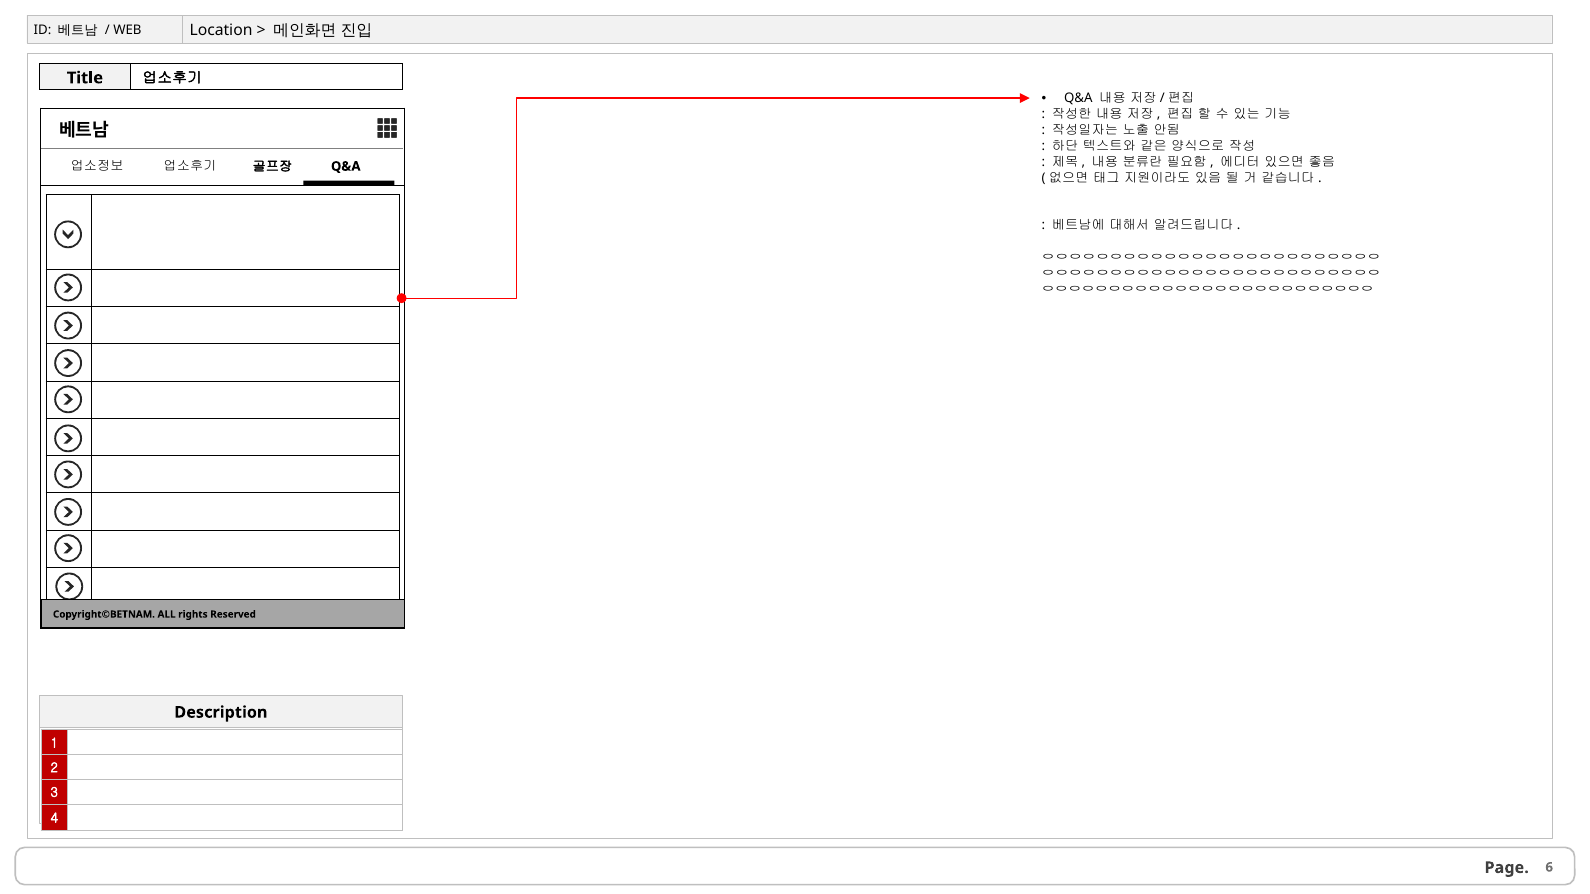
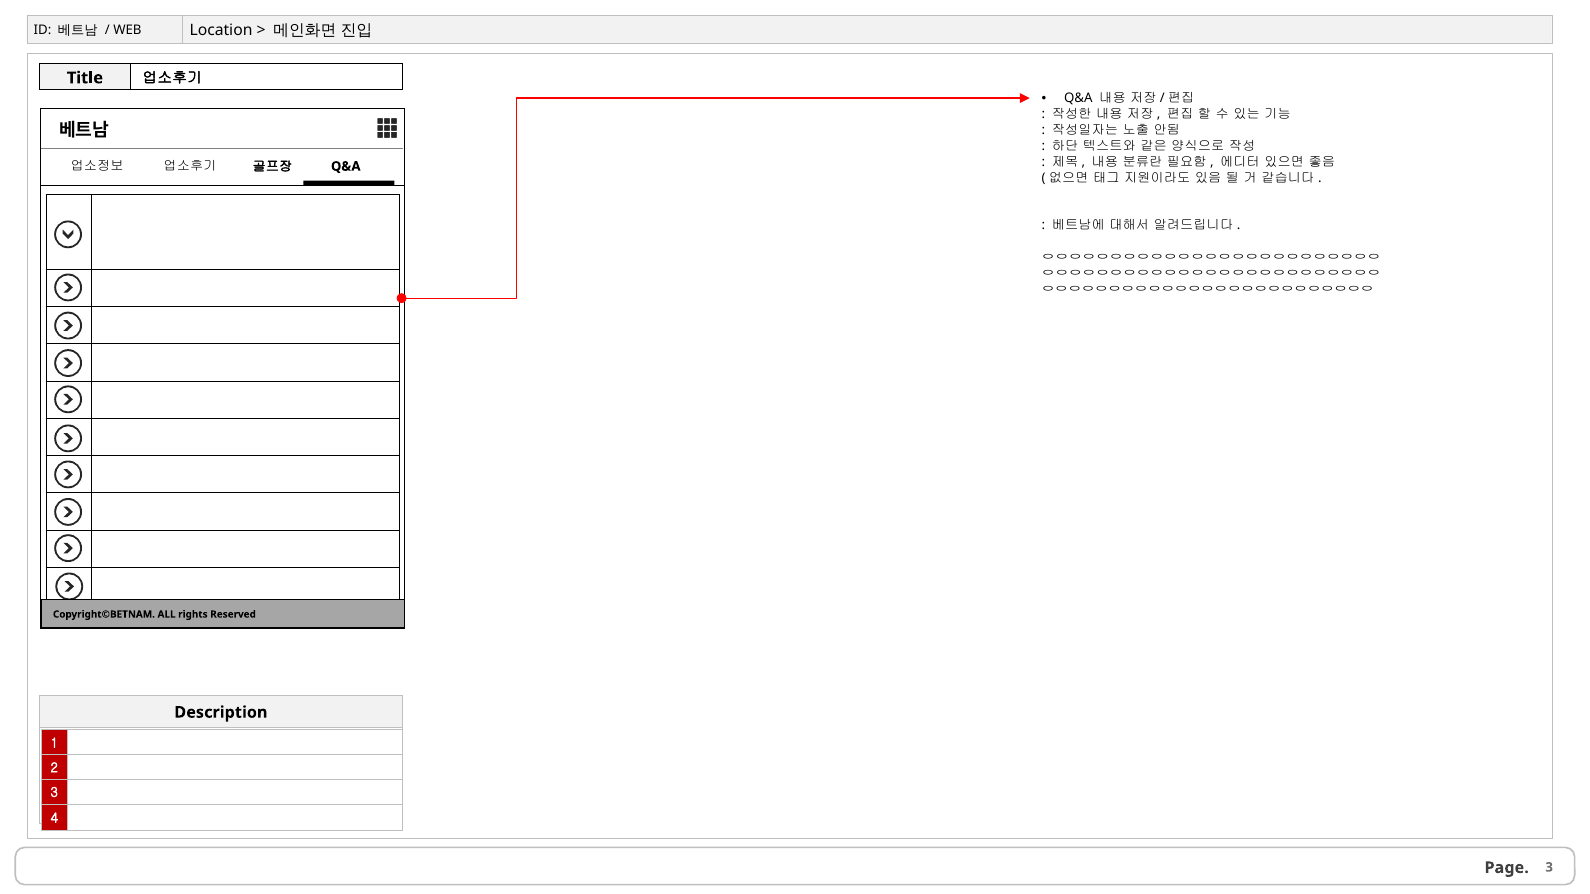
6 at (1549, 868): 6 -> 3
